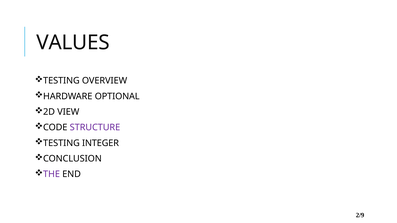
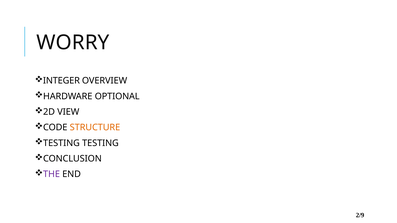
VALUES: VALUES -> WORRY
TESTING at (61, 81): TESTING -> INTEGER
STRUCTURE colour: purple -> orange
TESTING INTEGER: INTEGER -> TESTING
